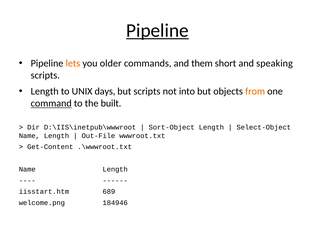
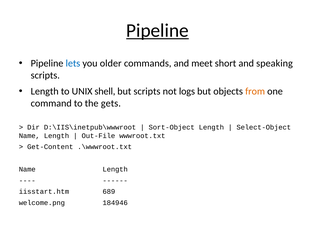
lets colour: orange -> blue
them: them -> meet
days: days -> shell
into: into -> logs
command underline: present -> none
built: built -> gets
